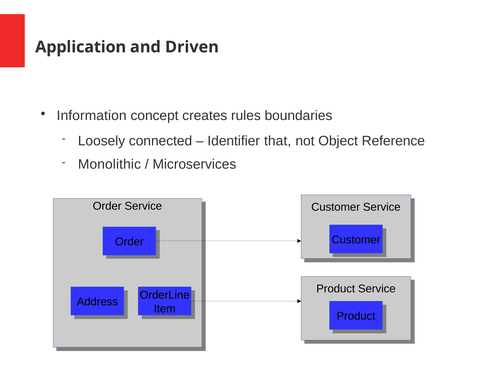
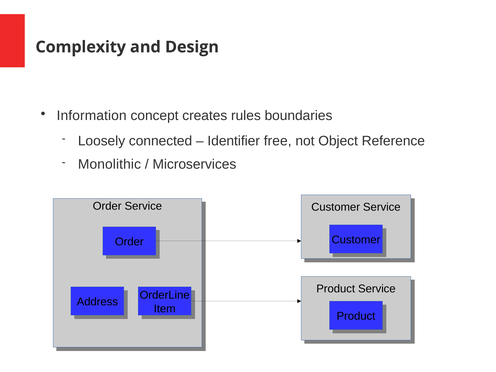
Application: Application -> Complexity
Driven: Driven -> Design
that: that -> free
